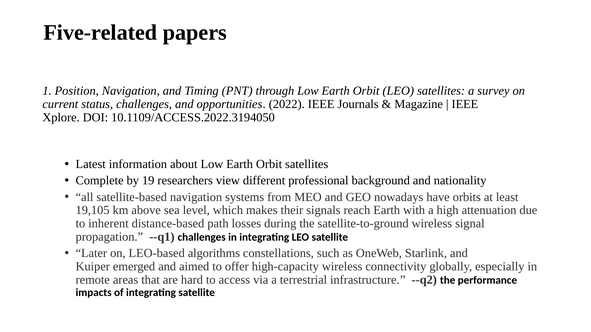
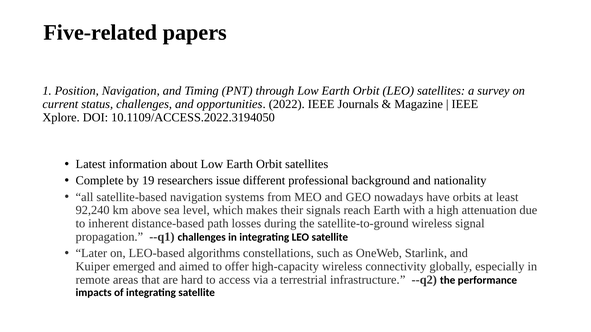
view: view -> issue
19,105: 19,105 -> 92,240
